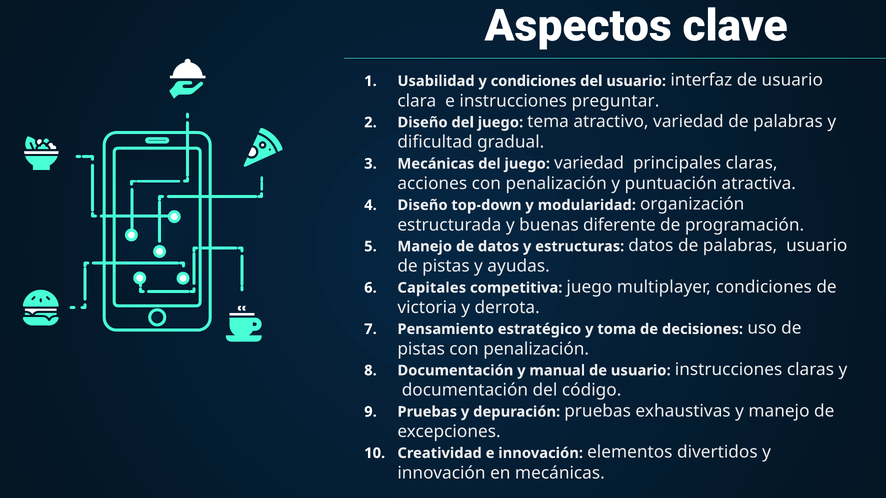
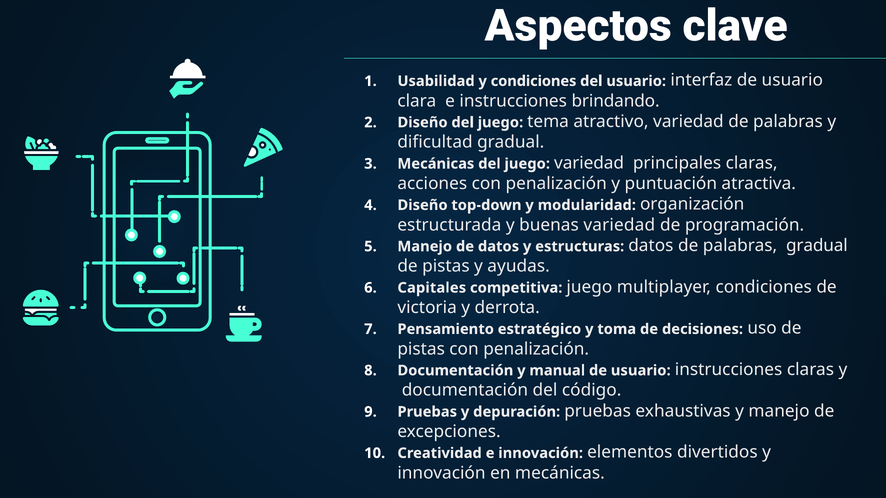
preguntar: preguntar -> brindando
buenas diferente: diferente -> variedad
palabras usuario: usuario -> gradual
